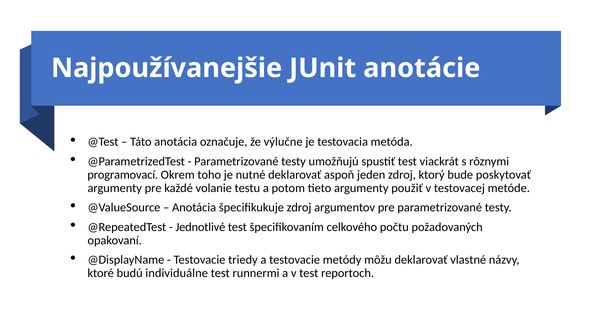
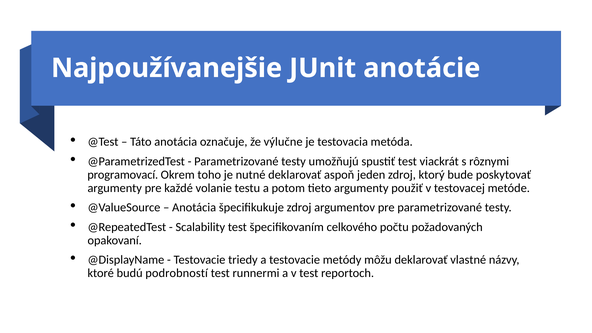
Jednotlivé: Jednotlivé -> Scalability
individuálne: individuálne -> podrobností
